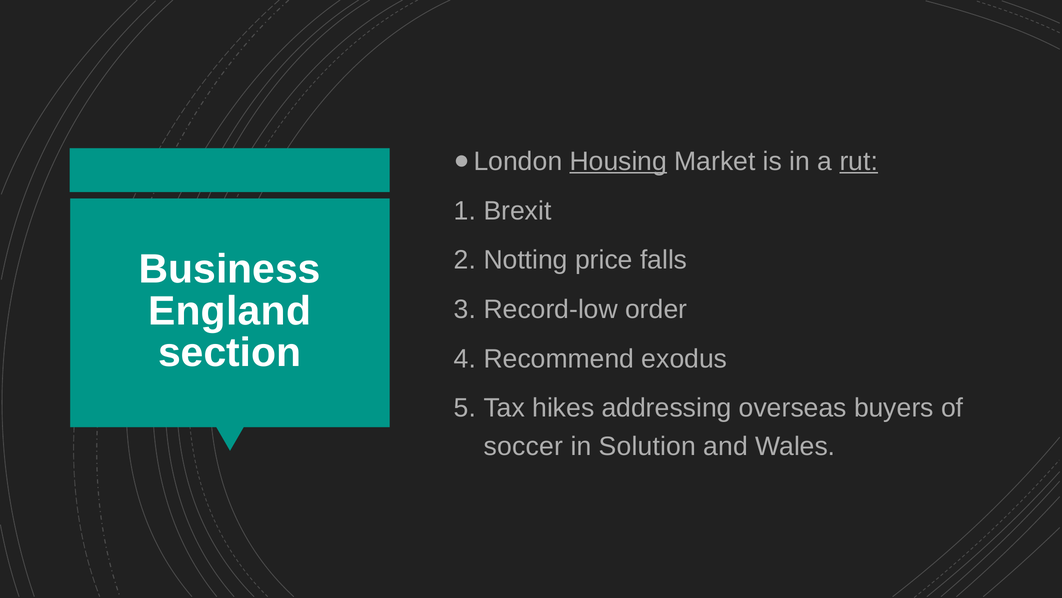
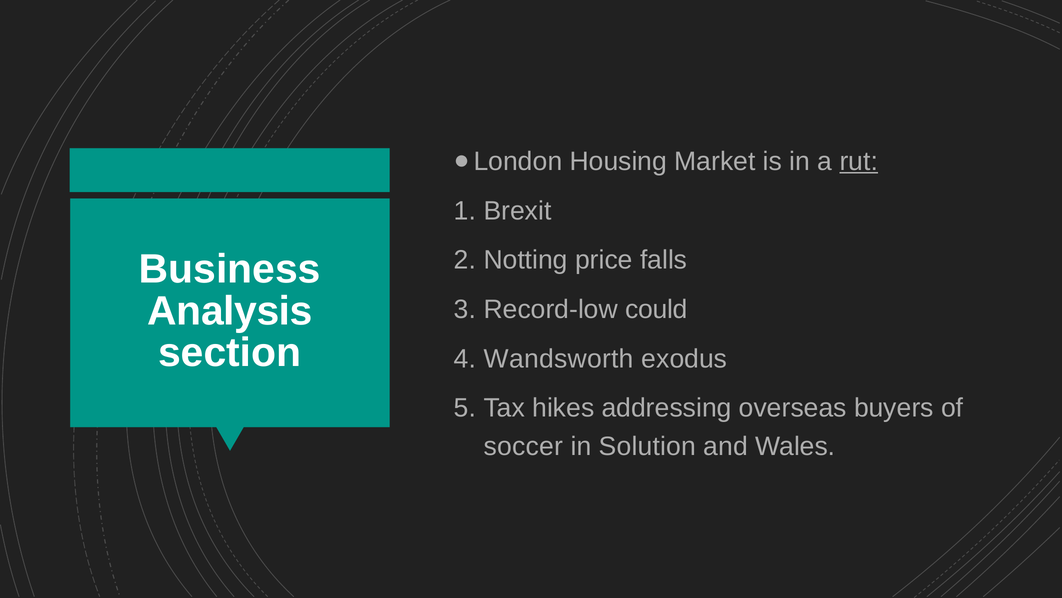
Housing underline: present -> none
England: England -> Analysis
order: order -> could
Recommend: Recommend -> Wandsworth
